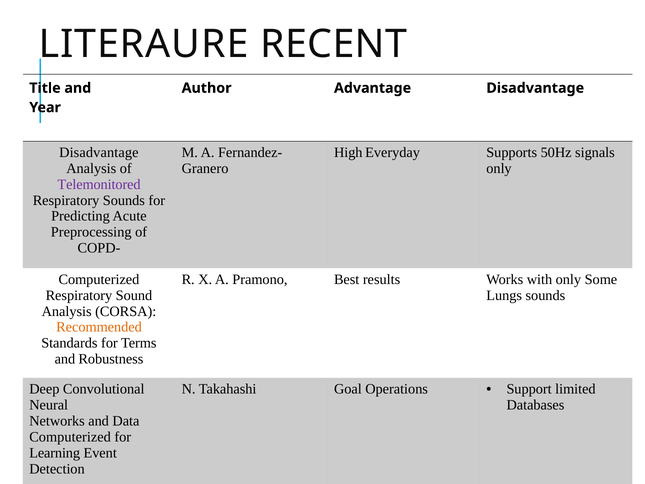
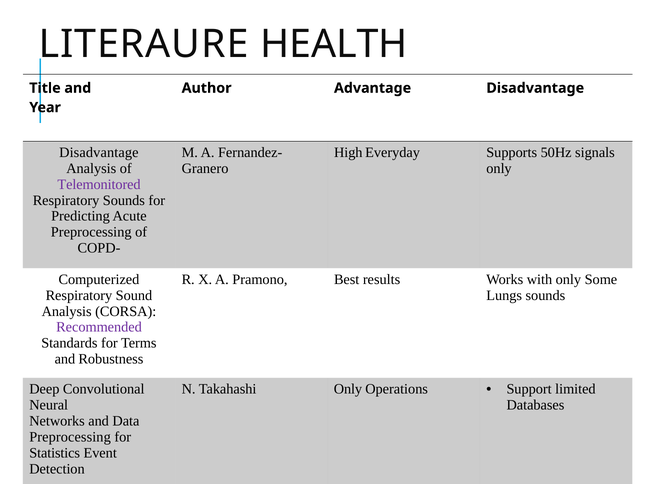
RECENT: RECENT -> HEALTH
Recommended colour: orange -> purple
Takahashi Goal: Goal -> Only
Computerized at (70, 437): Computerized -> Preprocessing
Learning: Learning -> Statistics
